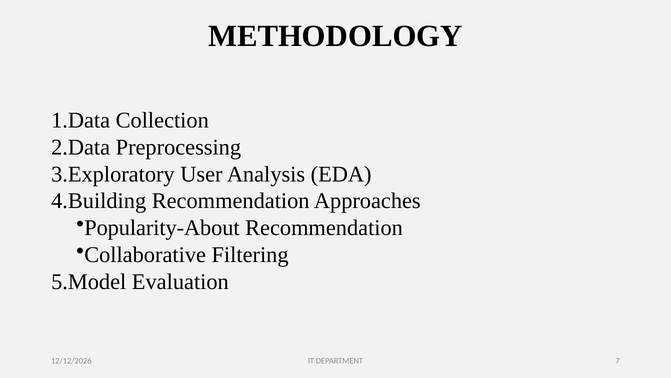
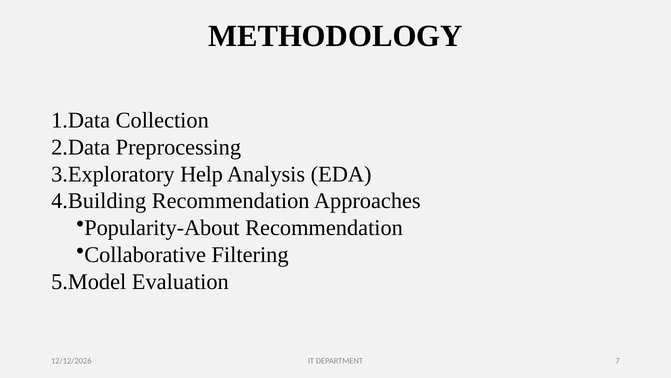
User: User -> Help
